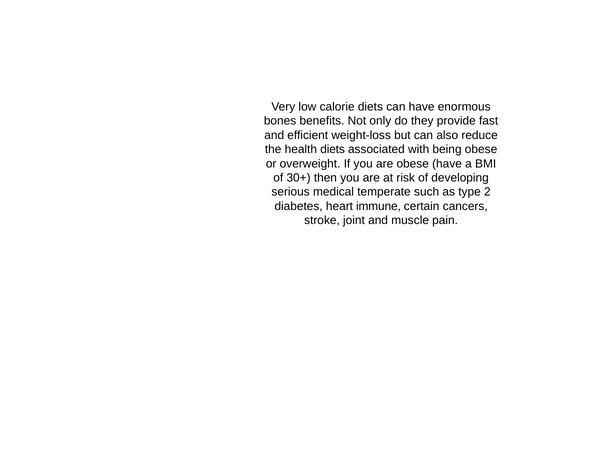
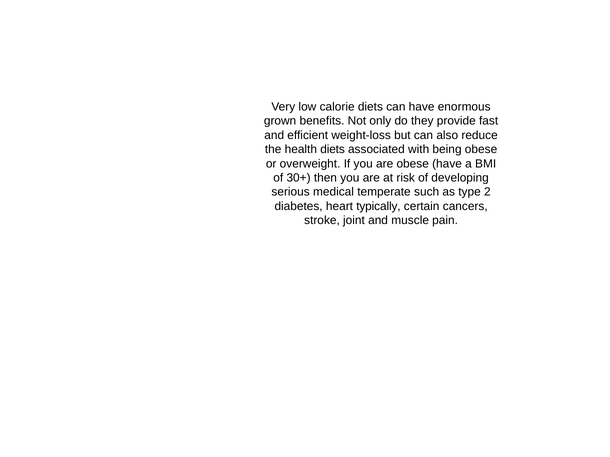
bones: bones -> grown
immune: immune -> typically
